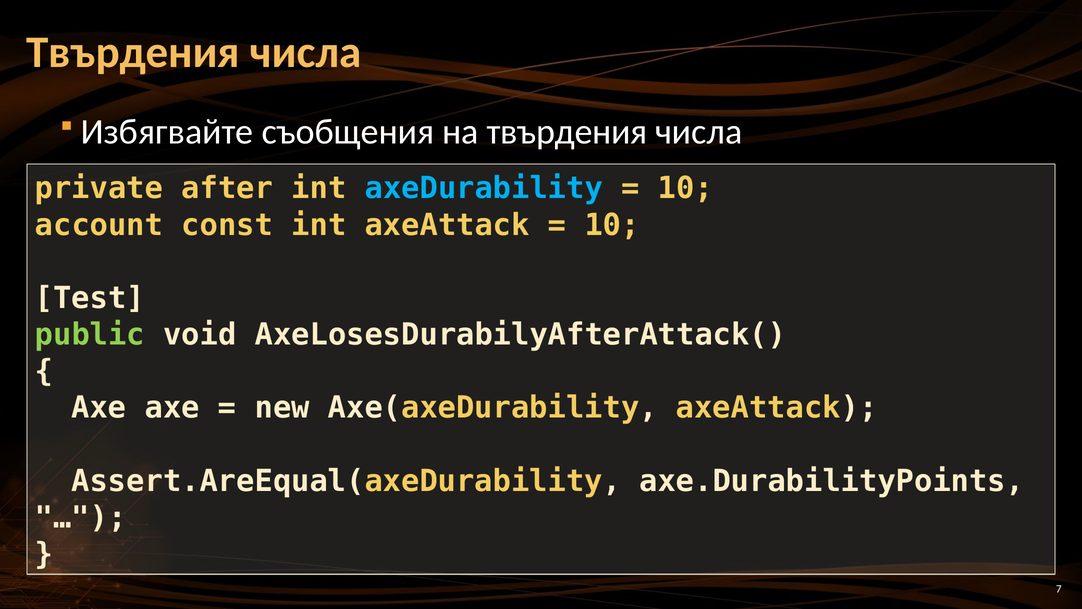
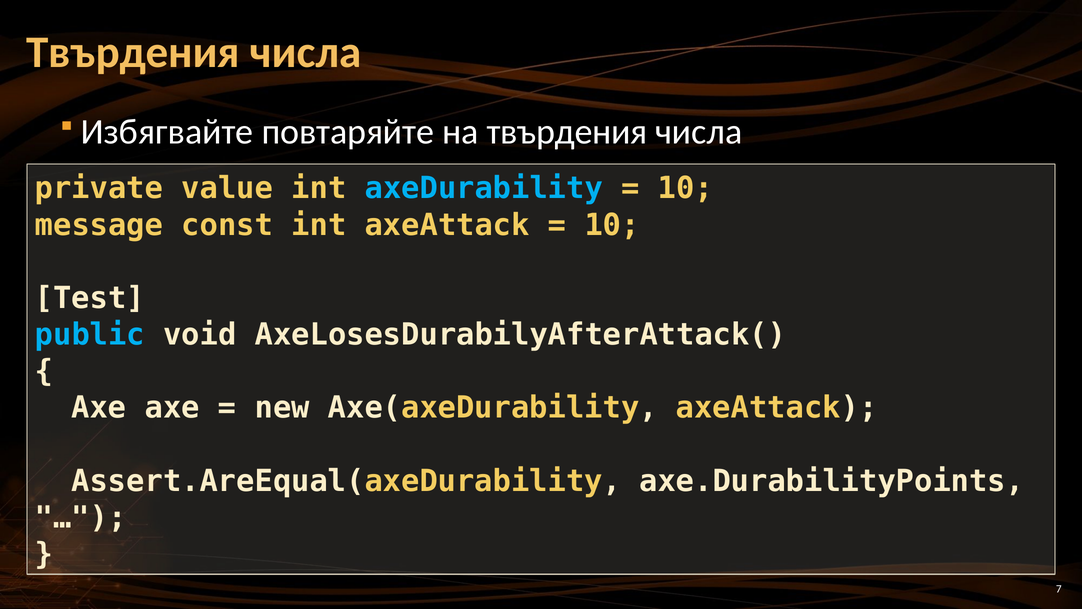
съобщения: съобщения -> повтаряйте
after: after -> value
account: account -> message
public colour: light green -> light blue
